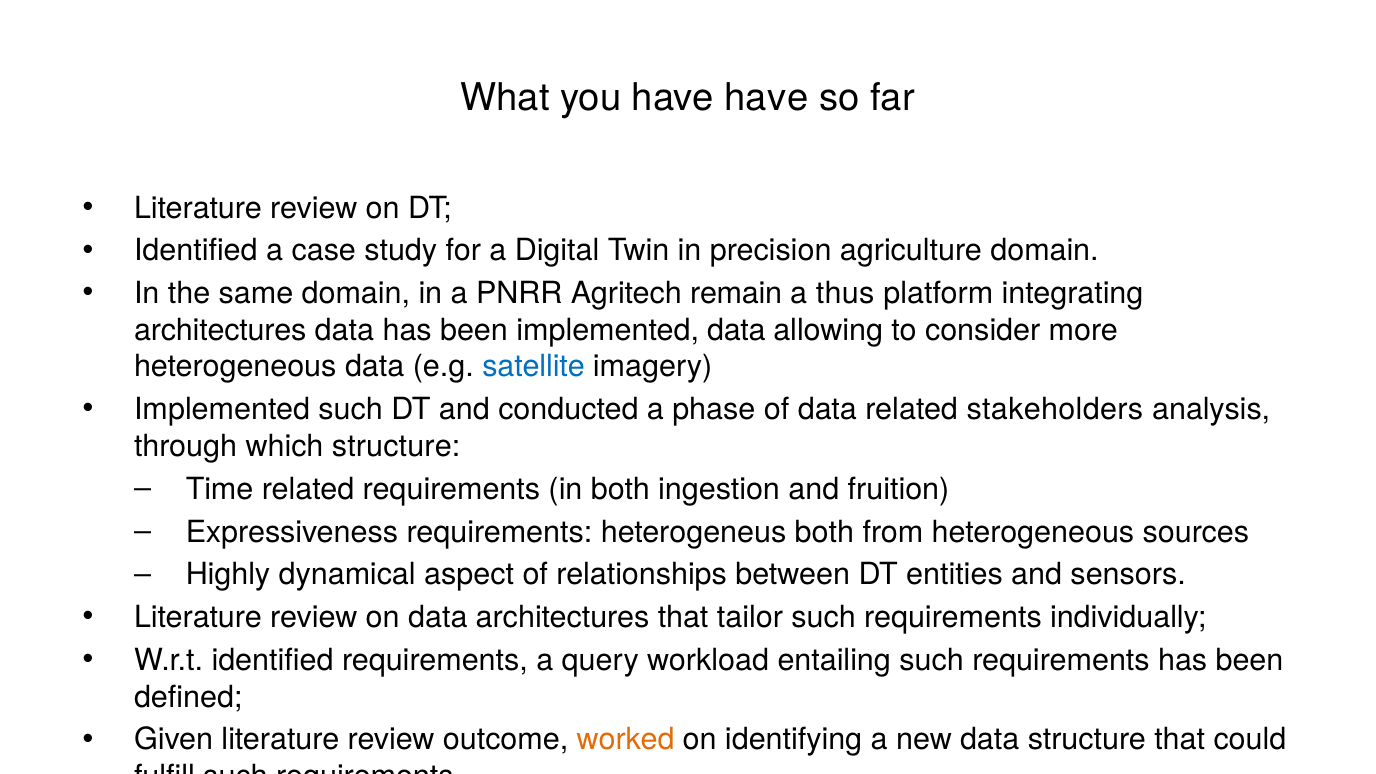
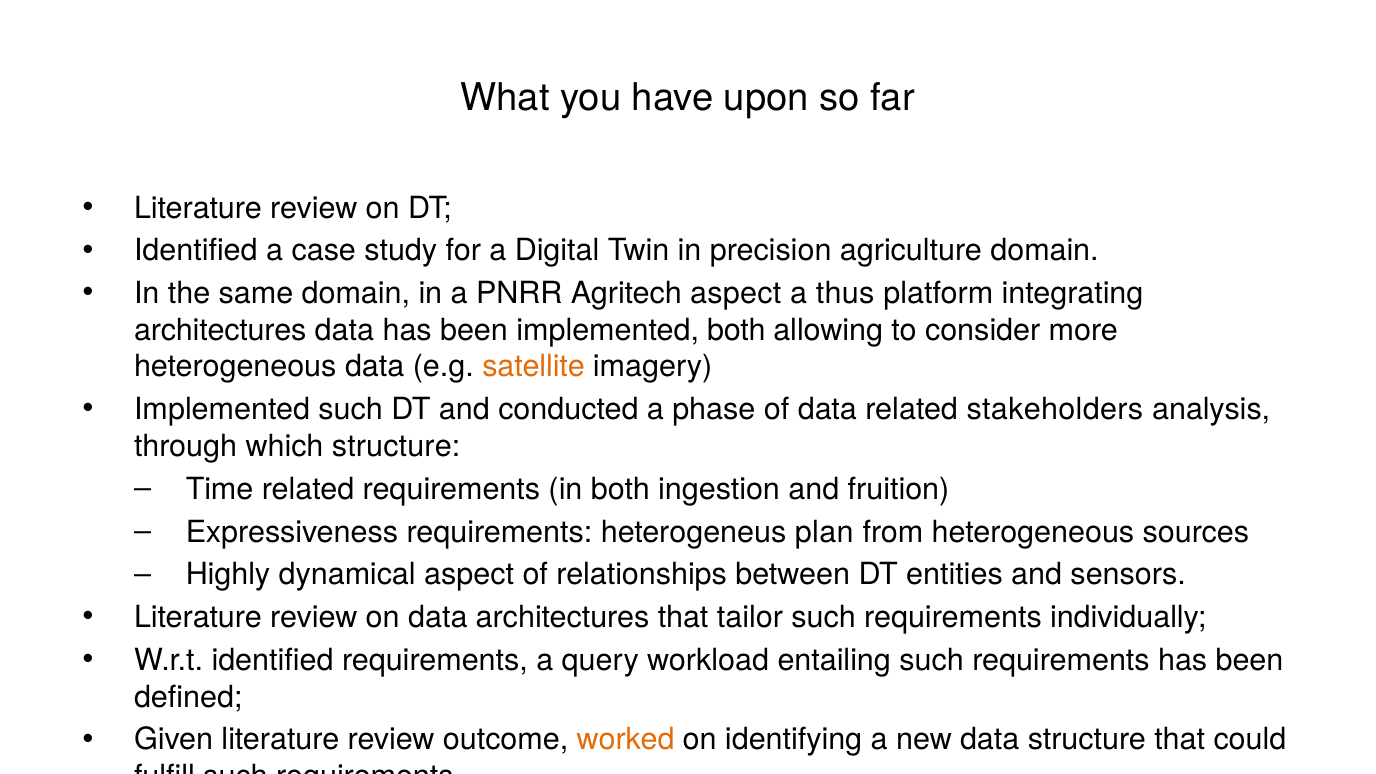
have have: have -> upon
Agritech remain: remain -> aspect
implemented data: data -> both
satellite colour: blue -> orange
heterogeneus both: both -> plan
